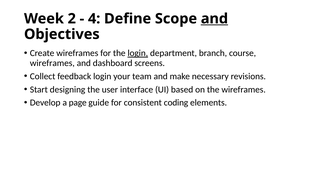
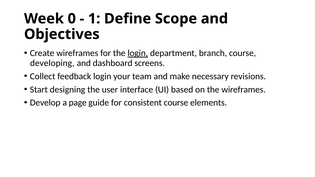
2: 2 -> 0
4: 4 -> 1
and at (214, 19) underline: present -> none
wireframes at (52, 63): wireframes -> developing
consistent coding: coding -> course
